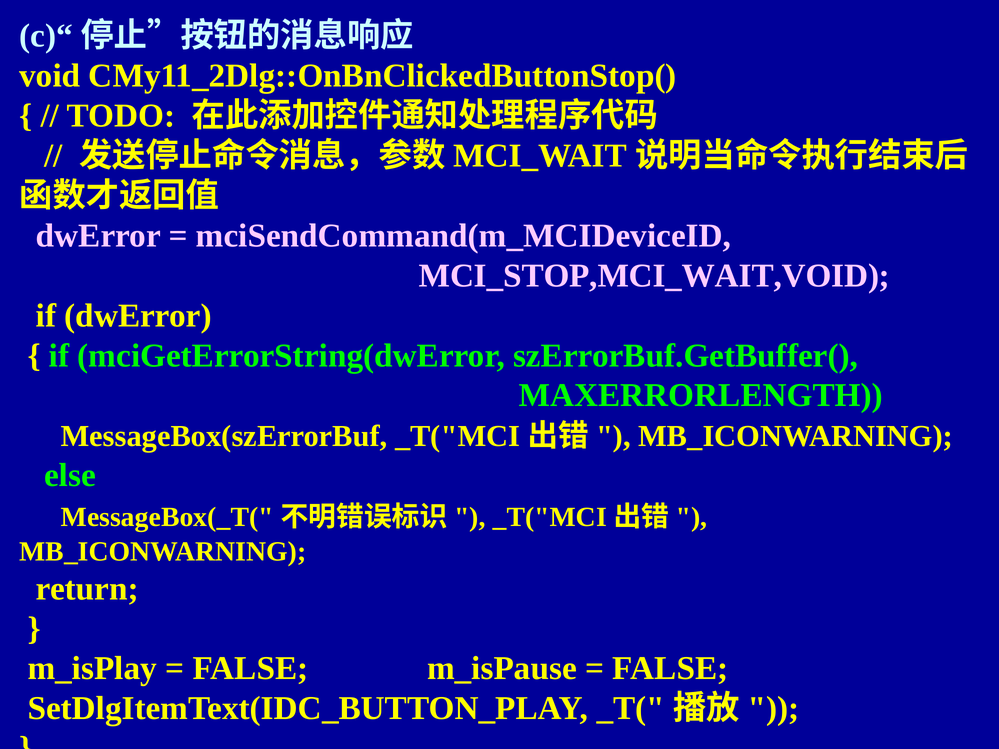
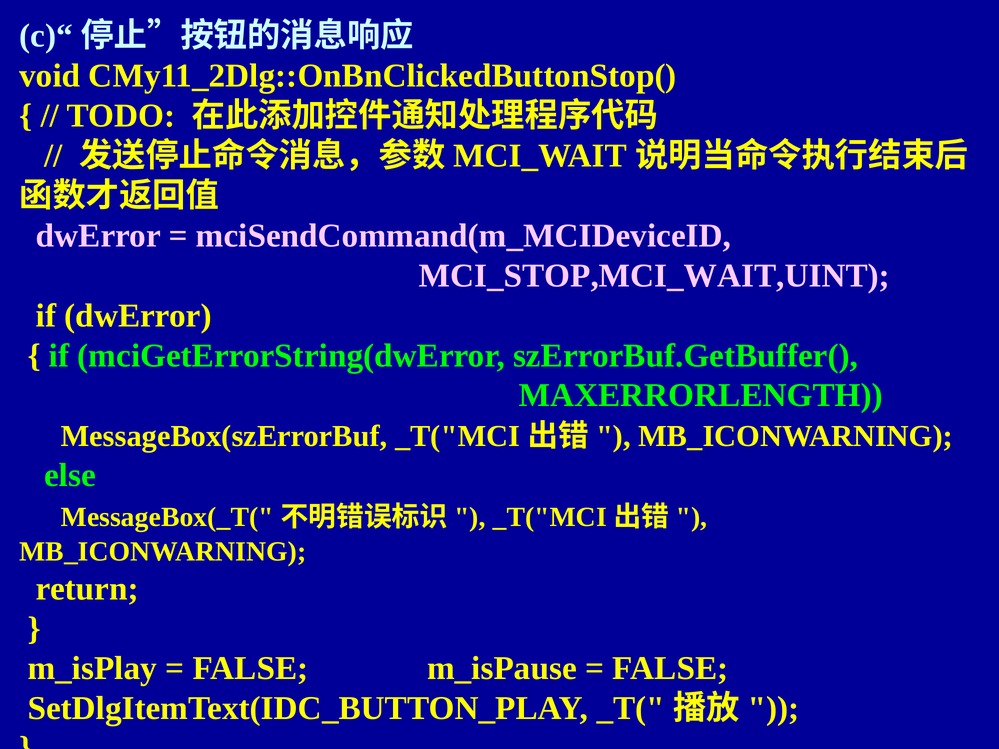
MCI_STOP,MCI_WAIT,VOID: MCI_STOP,MCI_WAIT,VOID -> MCI_STOP,MCI_WAIT,UINT
